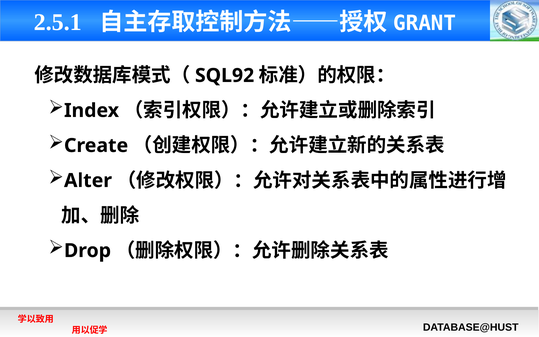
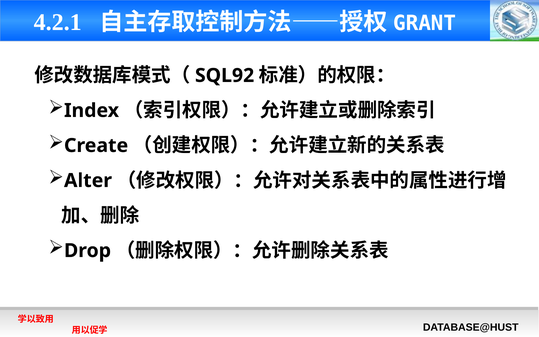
2.5.1: 2.5.1 -> 4.2.1
